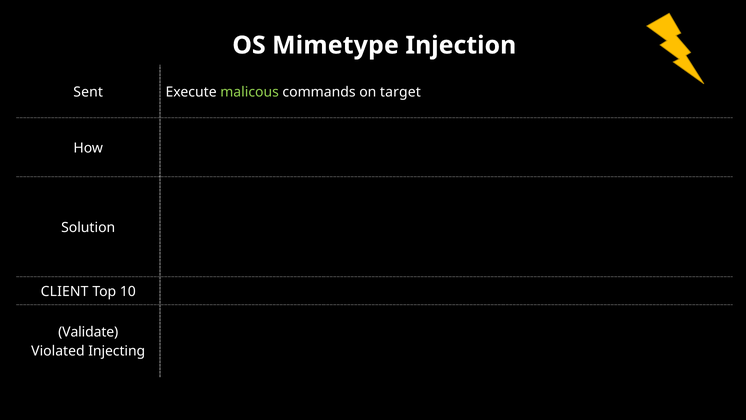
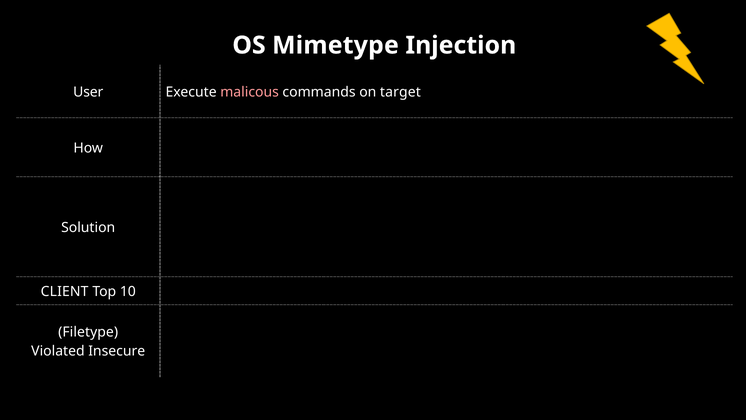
Sent: Sent -> User
malicous colour: light green -> pink
Validate: Validate -> Filetype
Injecting: Injecting -> Insecure
